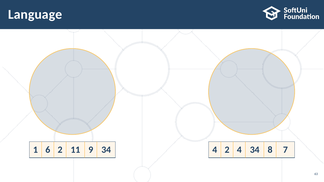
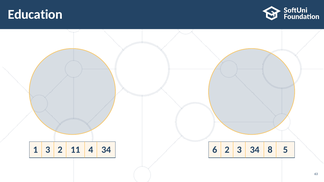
Language: Language -> Education
1 6: 6 -> 3
9: 9 -> 4
34 4: 4 -> 6
2 4: 4 -> 3
7: 7 -> 5
